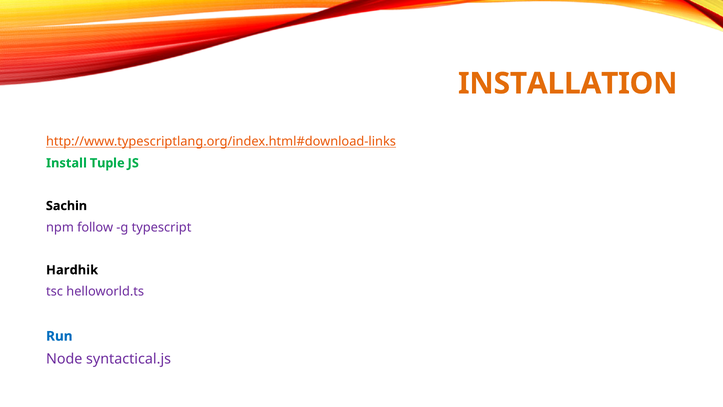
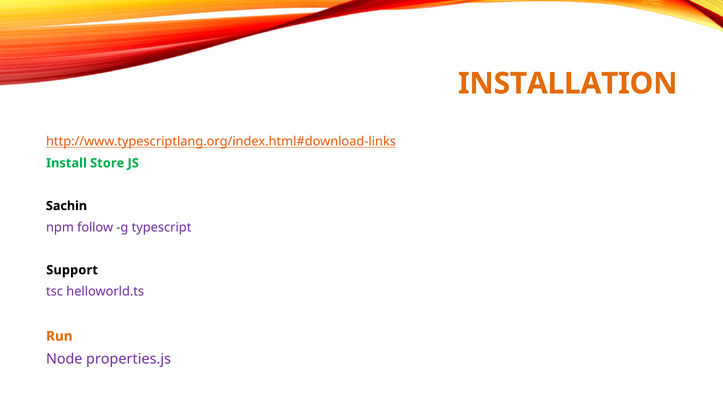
Tuple: Tuple -> Store
Hardhik: Hardhik -> Support
Run colour: blue -> orange
syntactical.js: syntactical.js -> properties.js
